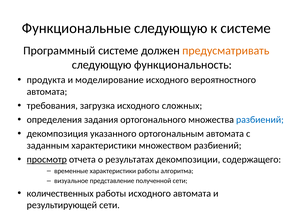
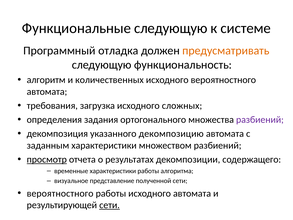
Программный системе: системе -> отладка
продукта: продукта -> алгоритм
моделирование: моделирование -> количественных
разбиений at (260, 120) colour: blue -> purple
ортогональным: ортогональным -> декомпозицию
количественных at (60, 193): количественных -> вероятностного
сети at (109, 205) underline: none -> present
